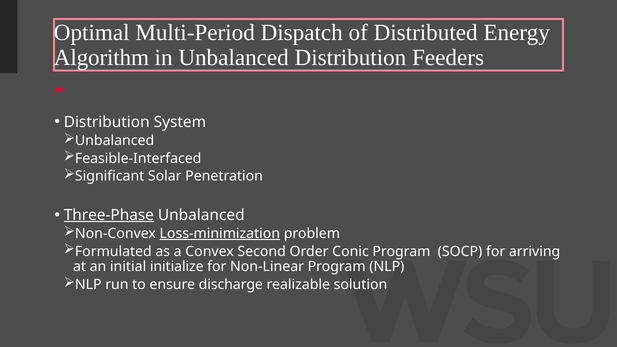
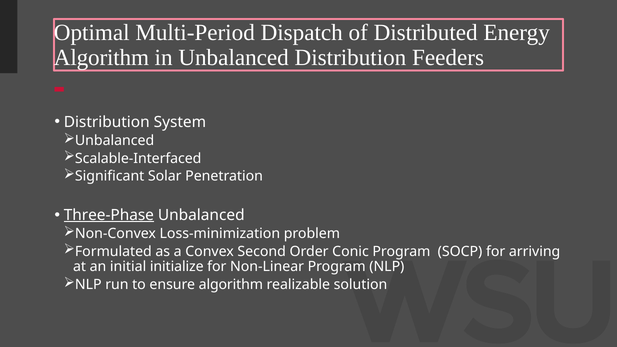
Feasible-Interfaced: Feasible-Interfaced -> Scalable-Interfaced
Loss-minimization underline: present -> none
ensure discharge: discharge -> algorithm
